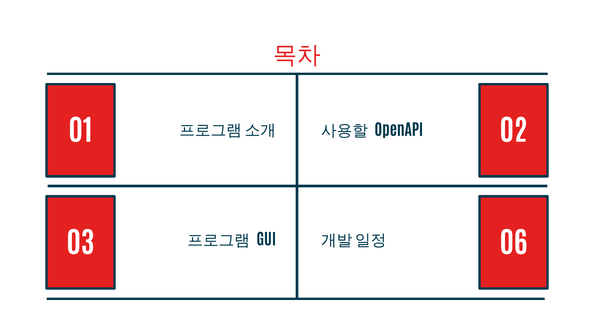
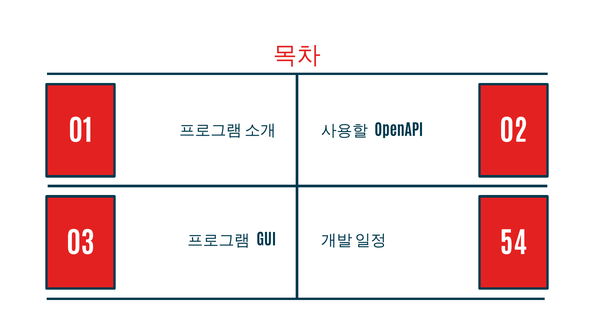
06: 06 -> 54
